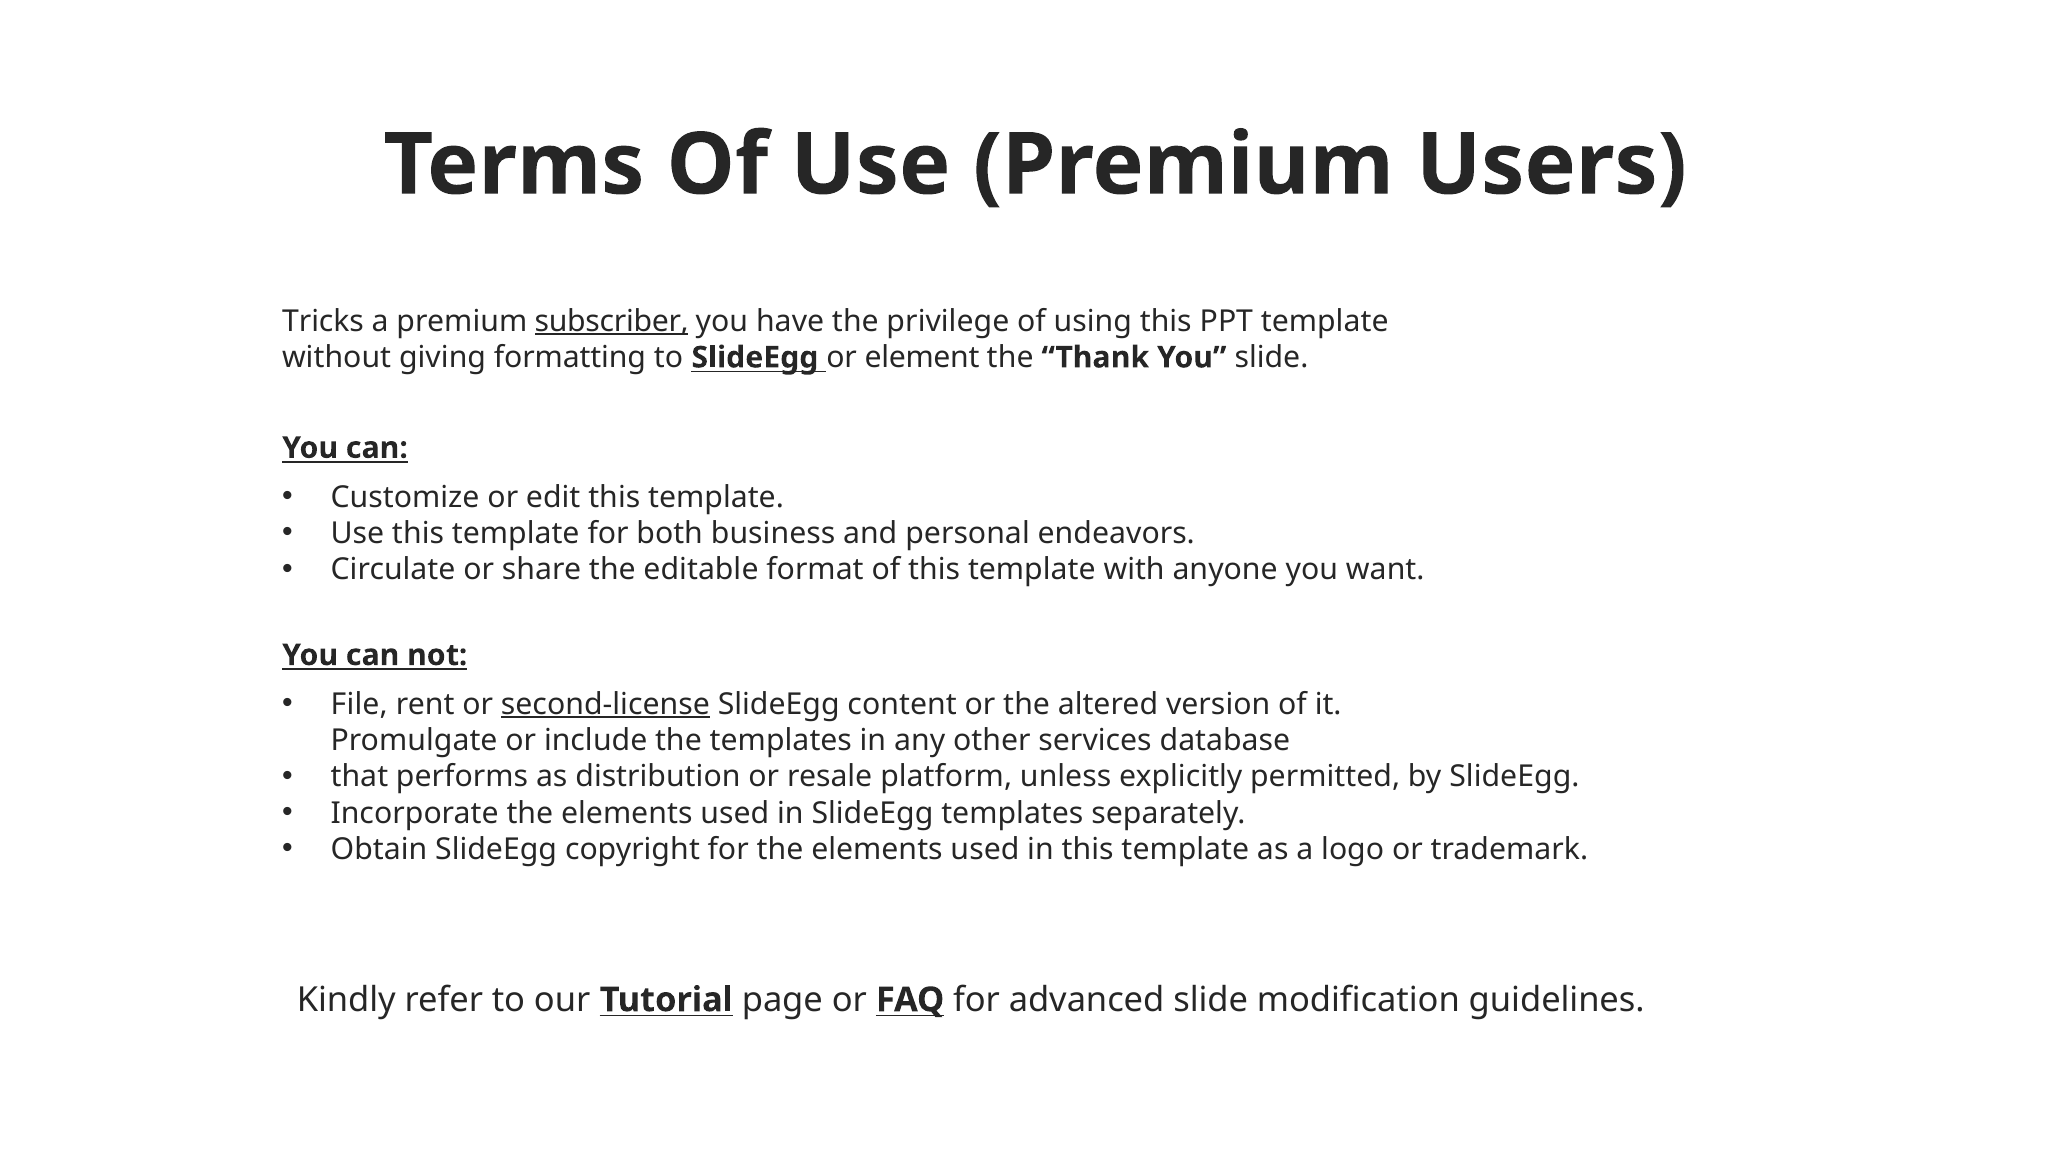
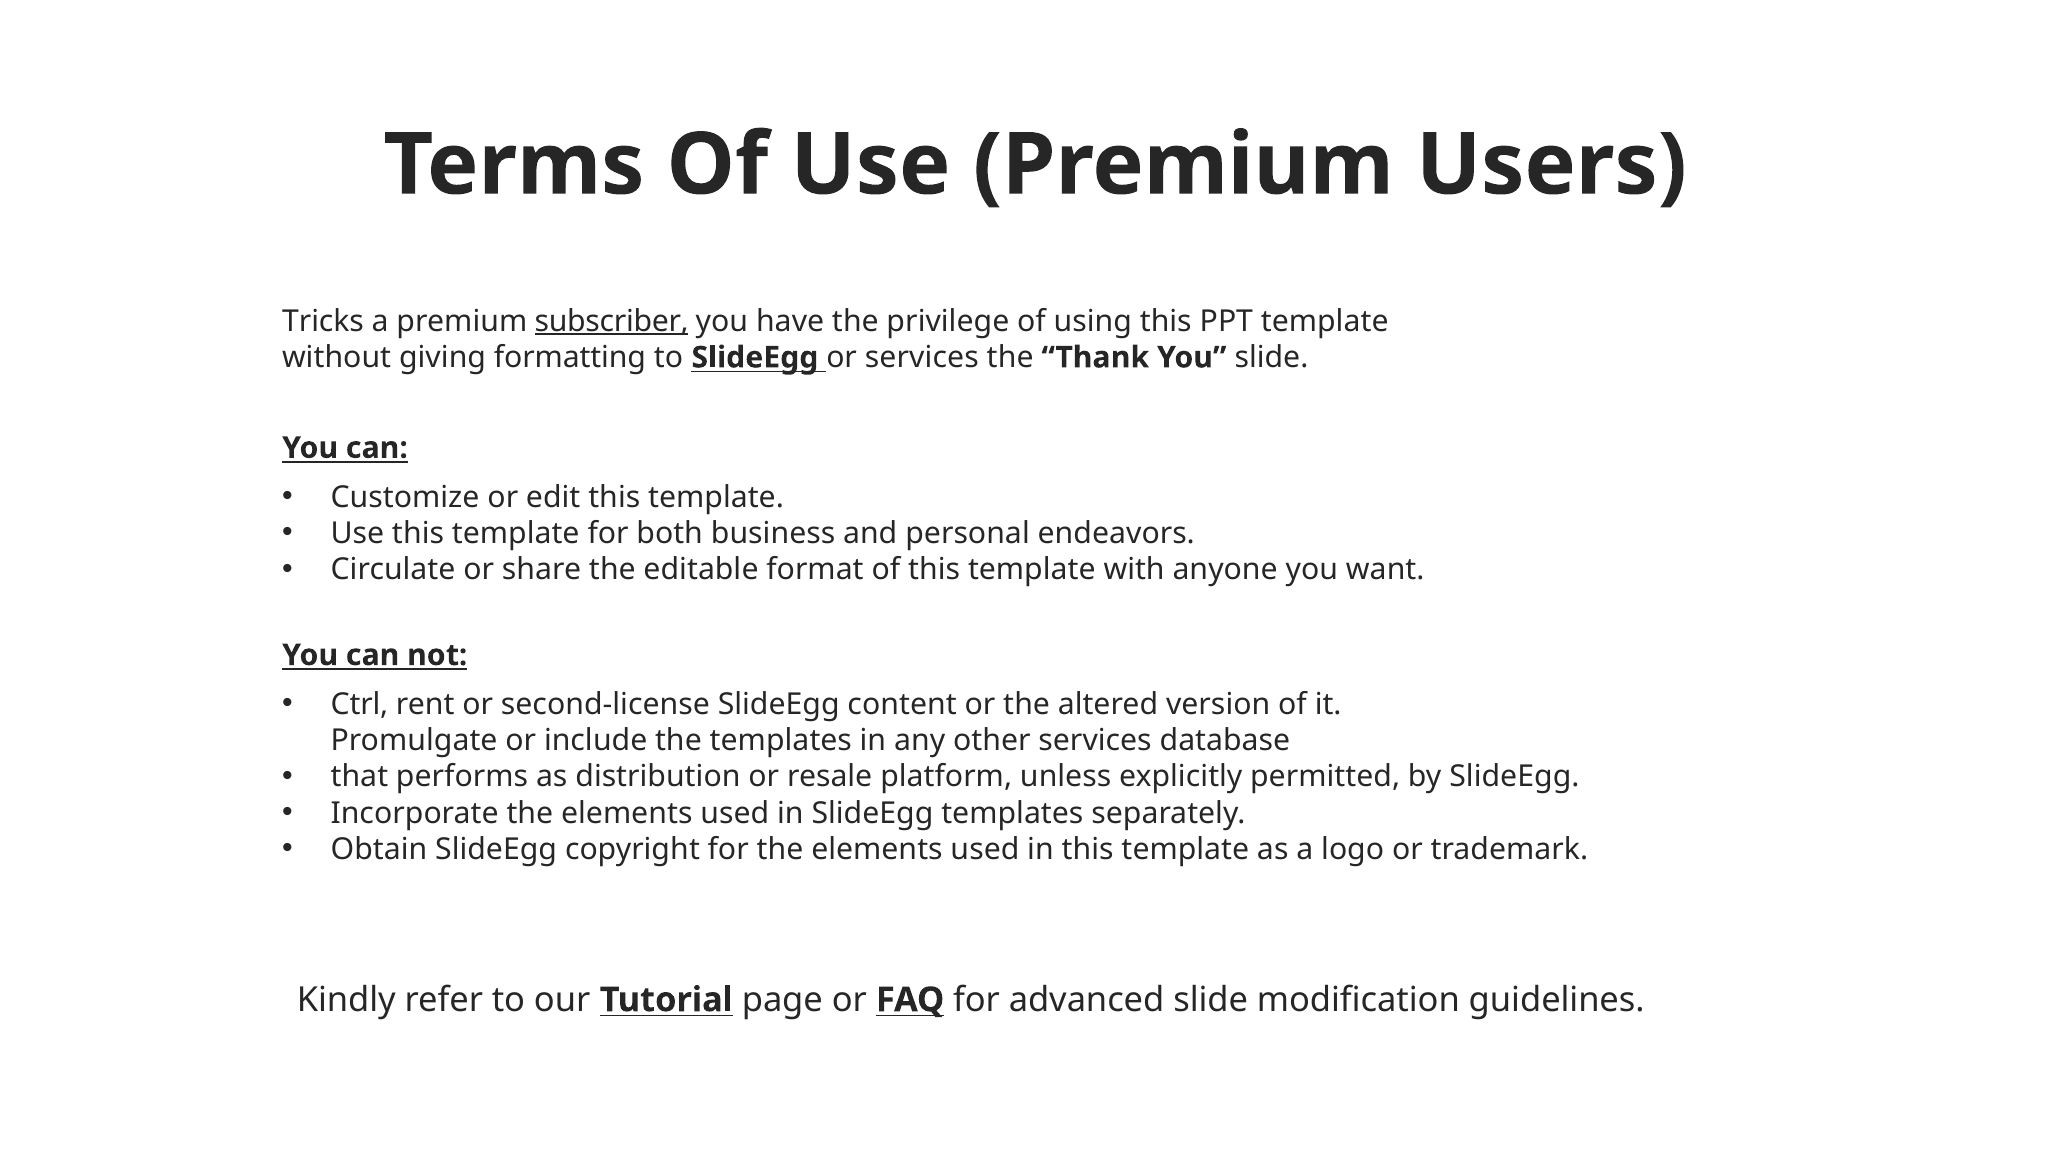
or element: element -> services
File: File -> Ctrl
second-license underline: present -> none
